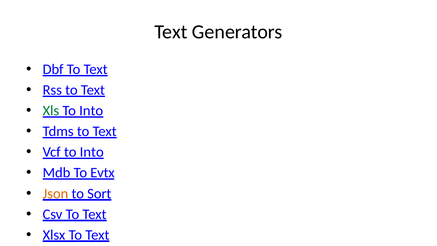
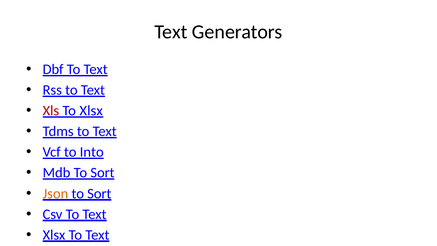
Xls colour: green -> red
Into at (91, 111): Into -> Xlsx
Mdb To Evtx: Evtx -> Sort
